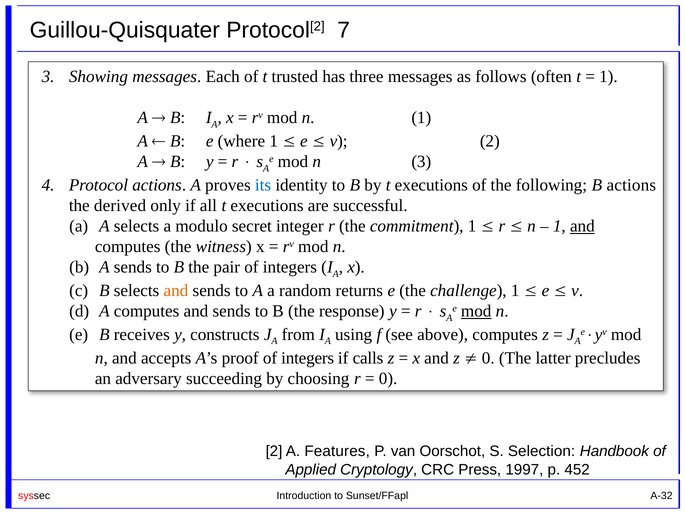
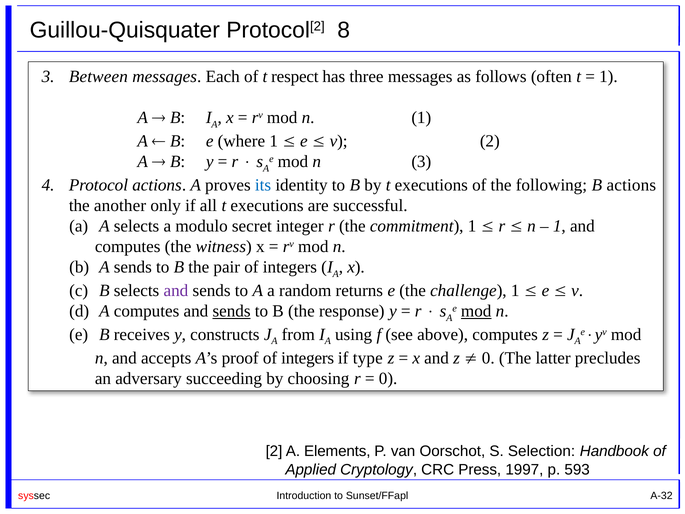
7: 7 -> 8
Showing: Showing -> Between
trusted: trusted -> respect
derived: derived -> another
and at (582, 226) underline: present -> none
and at (176, 290) colour: orange -> purple
sends at (232, 311) underline: none -> present
calls: calls -> type
Features: Features -> Elements
452: 452 -> 593
